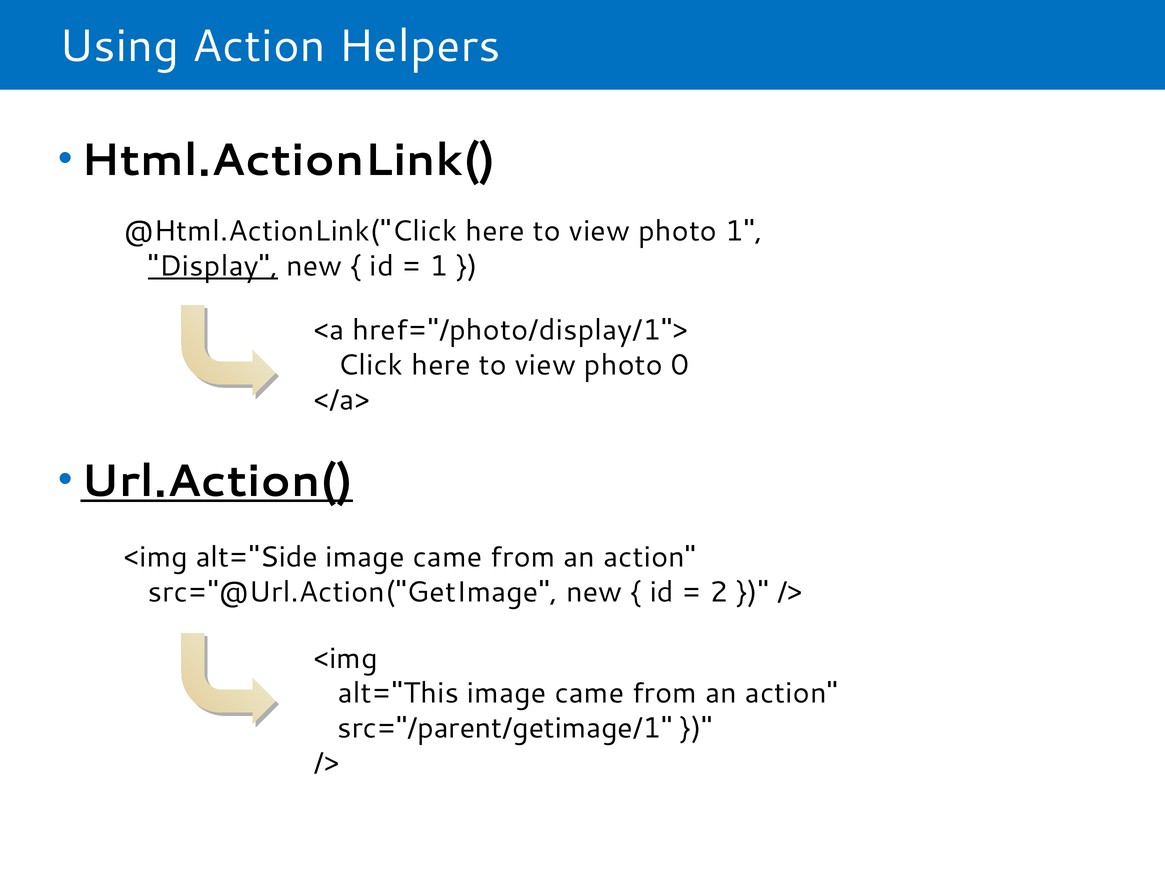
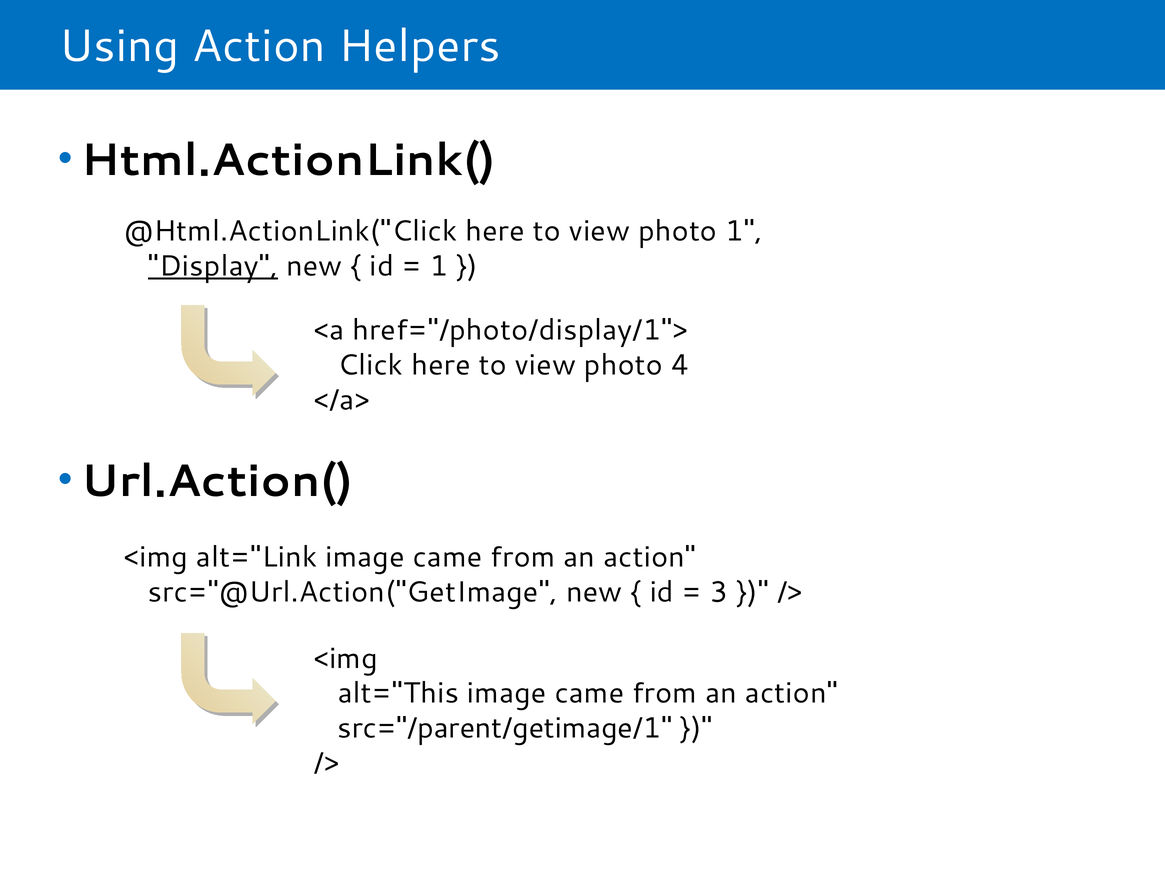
0: 0 -> 4
Url.Action( underline: present -> none
alt="Side: alt="Side -> alt="Link
2: 2 -> 3
